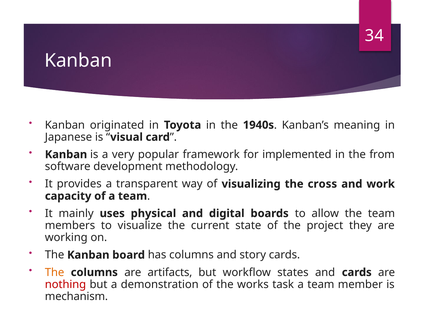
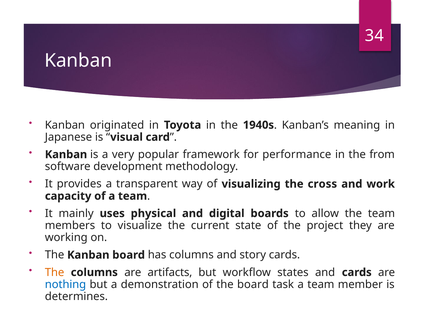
implemented: implemented -> performance
nothing colour: red -> blue
the works: works -> board
mechanism: mechanism -> determines
